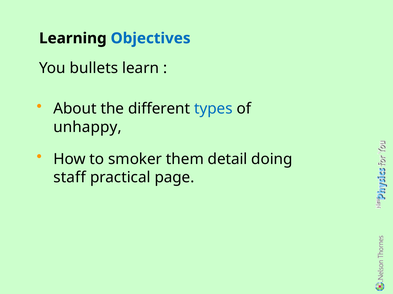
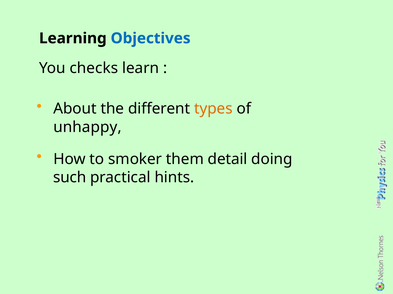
bullets: bullets -> checks
types colour: blue -> orange
staff: staff -> such
page: page -> hints
